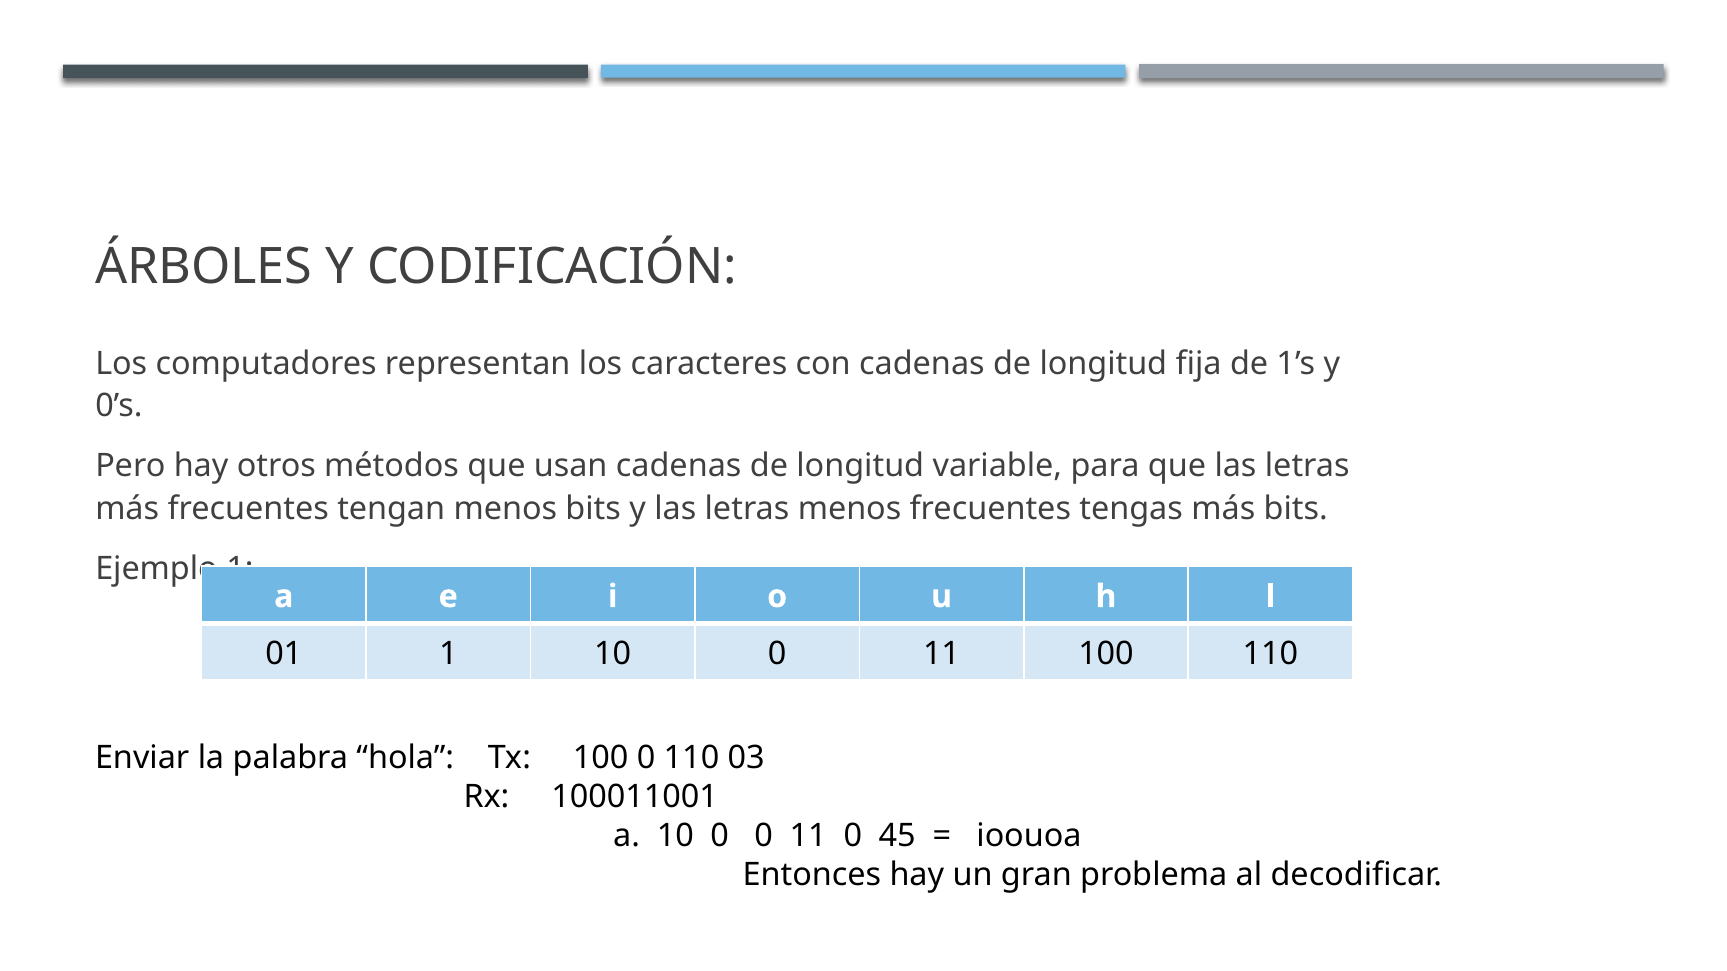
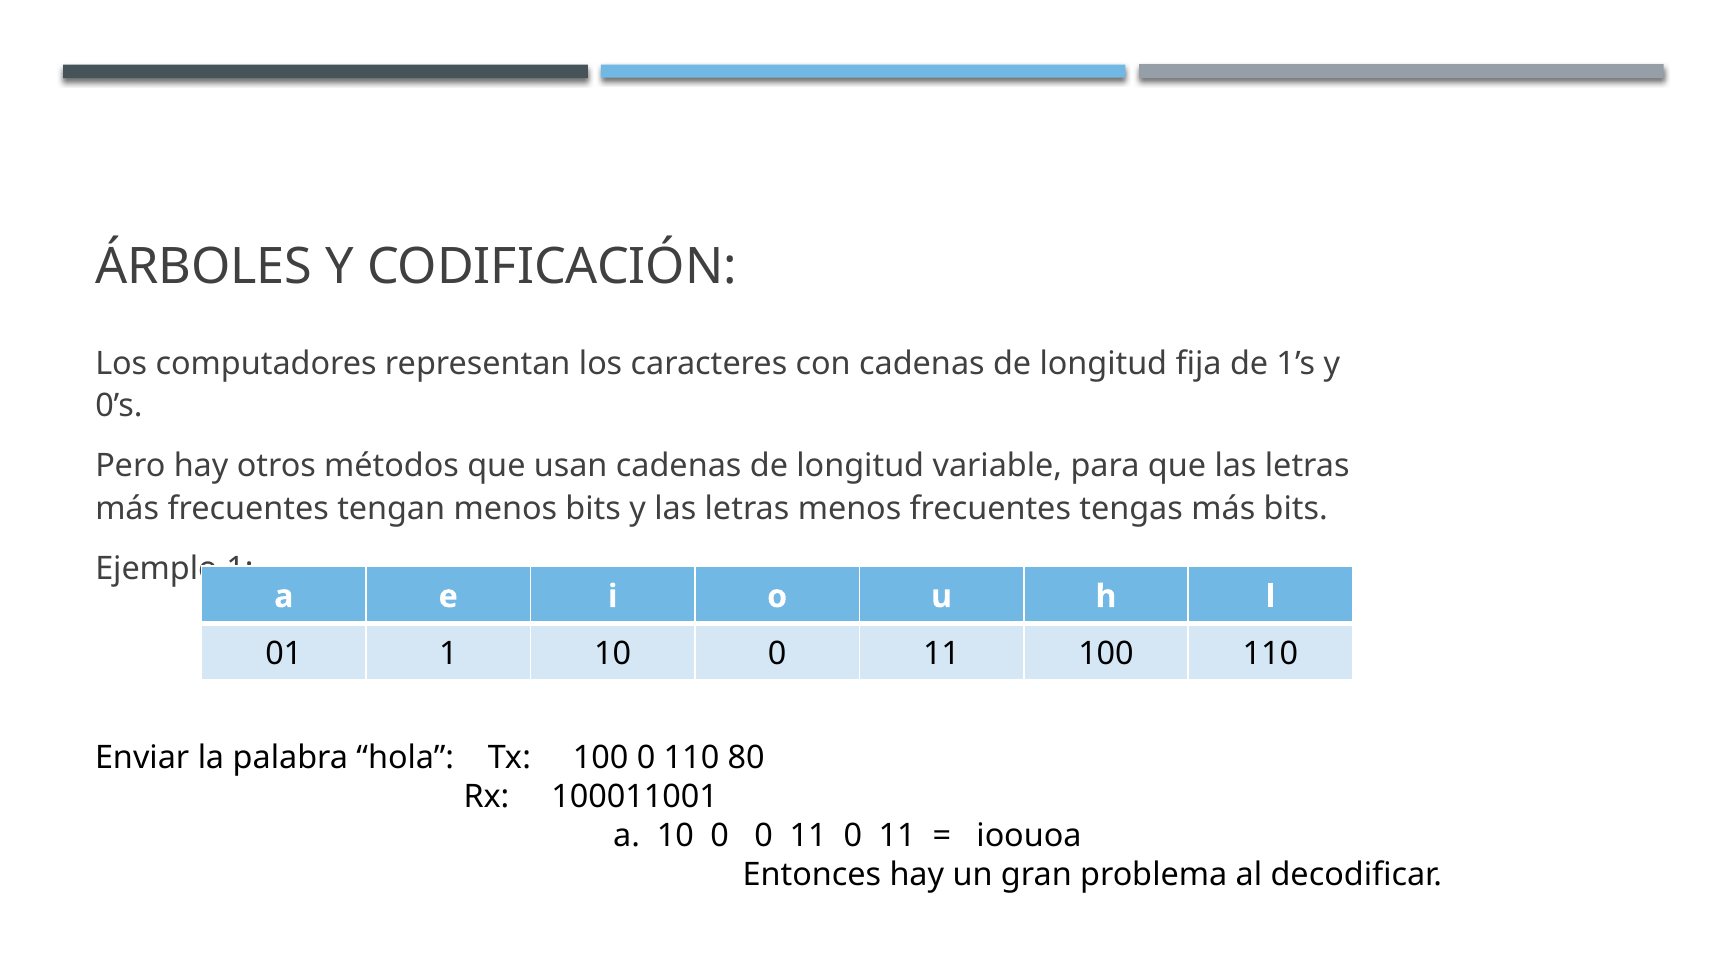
03: 03 -> 80
11 0 45: 45 -> 11
